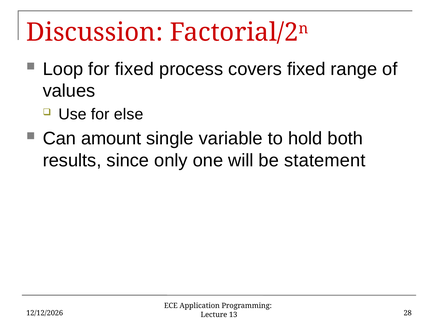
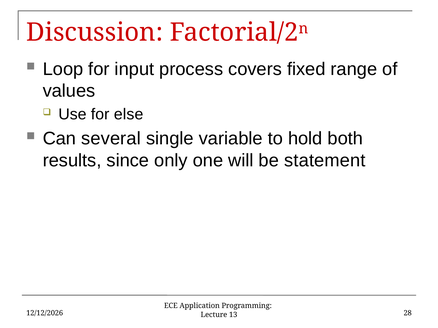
for fixed: fixed -> input
amount: amount -> several
